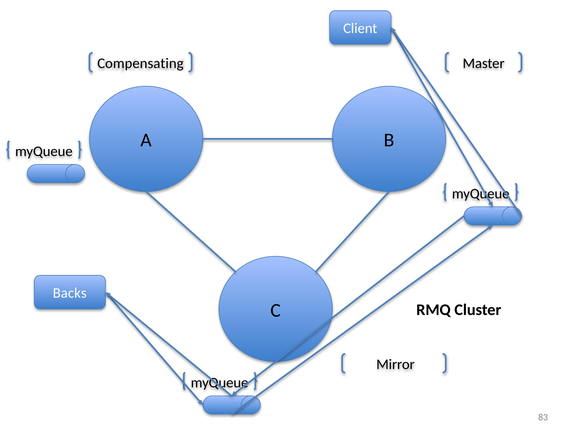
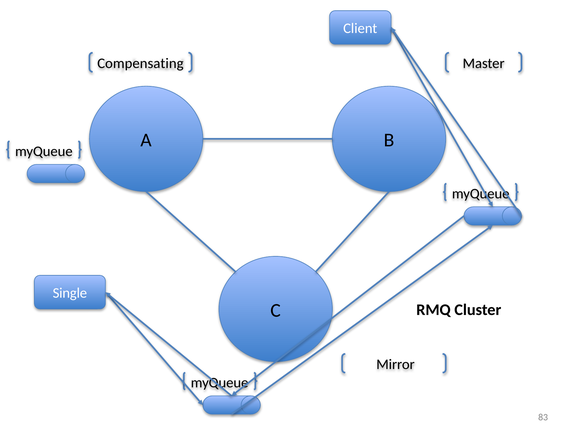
Backs: Backs -> Single
